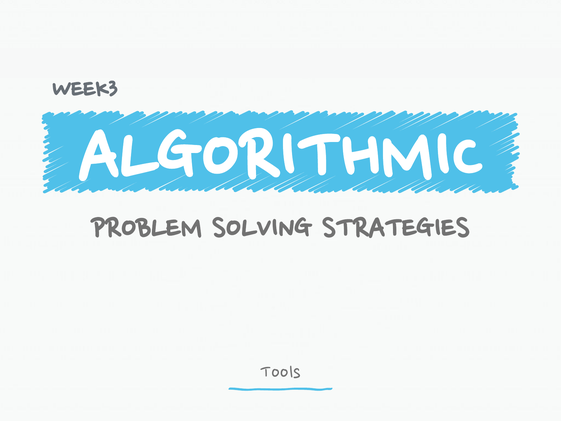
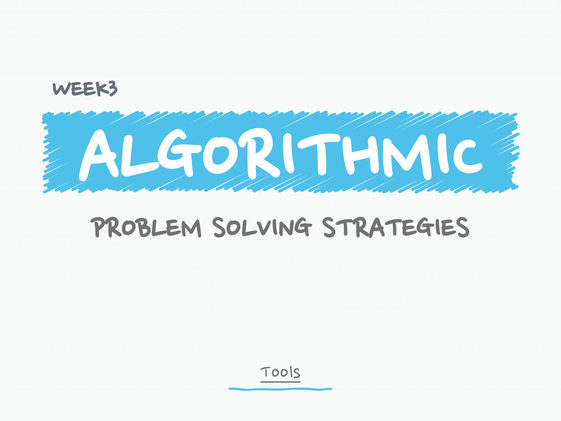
Tools underline: none -> present
